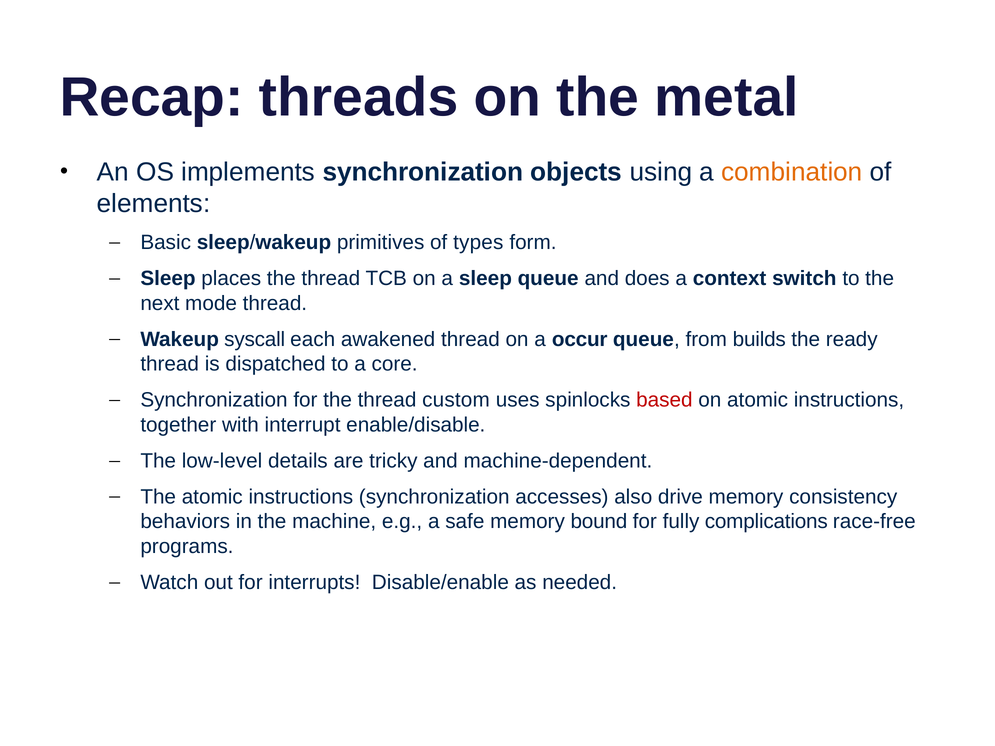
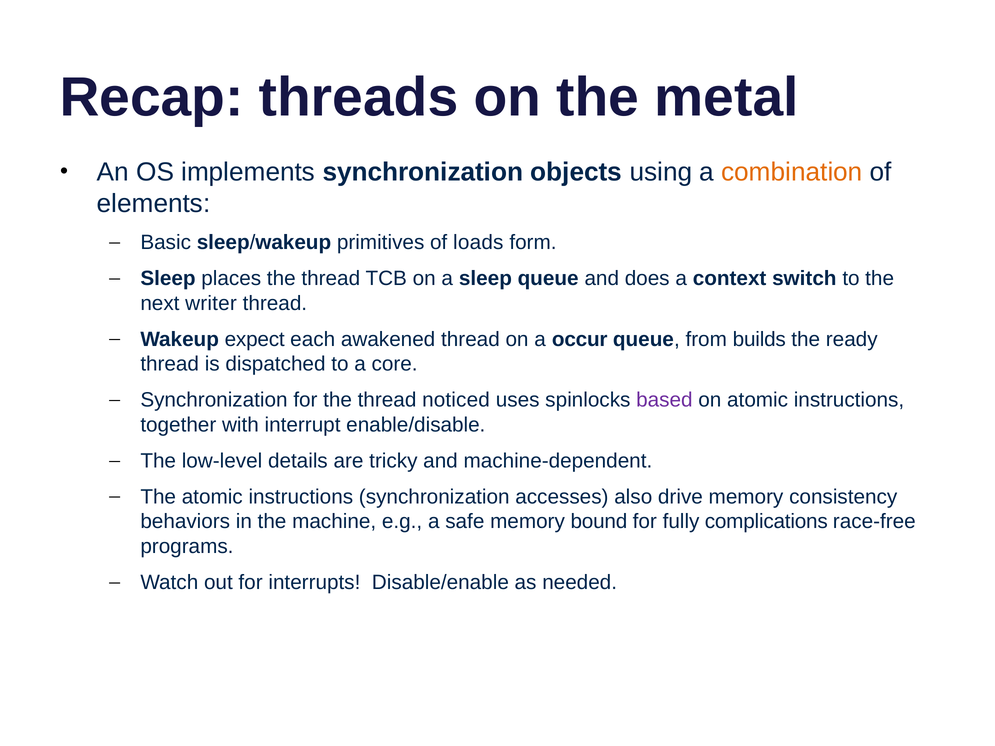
types: types -> loads
mode: mode -> writer
syscall: syscall -> expect
custom: custom -> noticed
based colour: red -> purple
